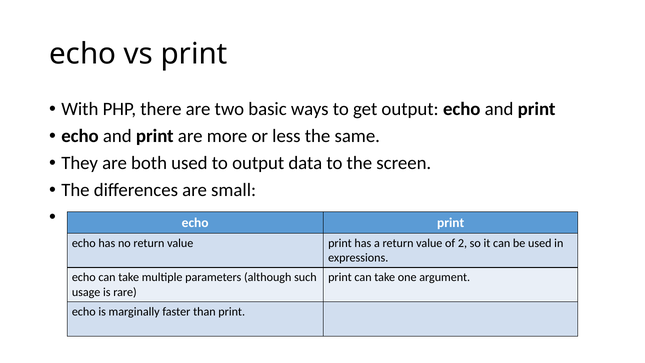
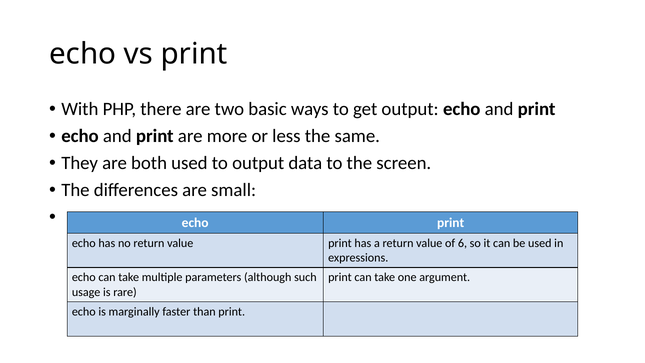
2: 2 -> 6
